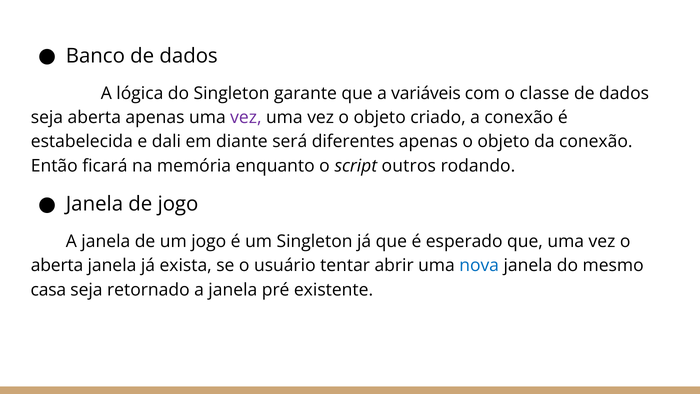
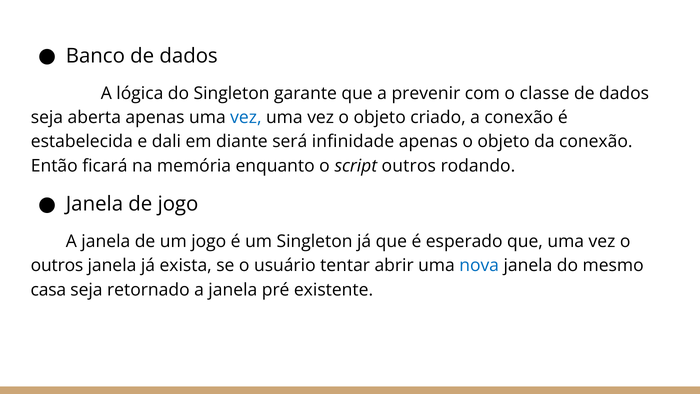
variáveis: variáveis -> prevenir
vez at (246, 117) colour: purple -> blue
diferentes: diferentes -> infinidade
aberta at (57, 266): aberta -> outros
